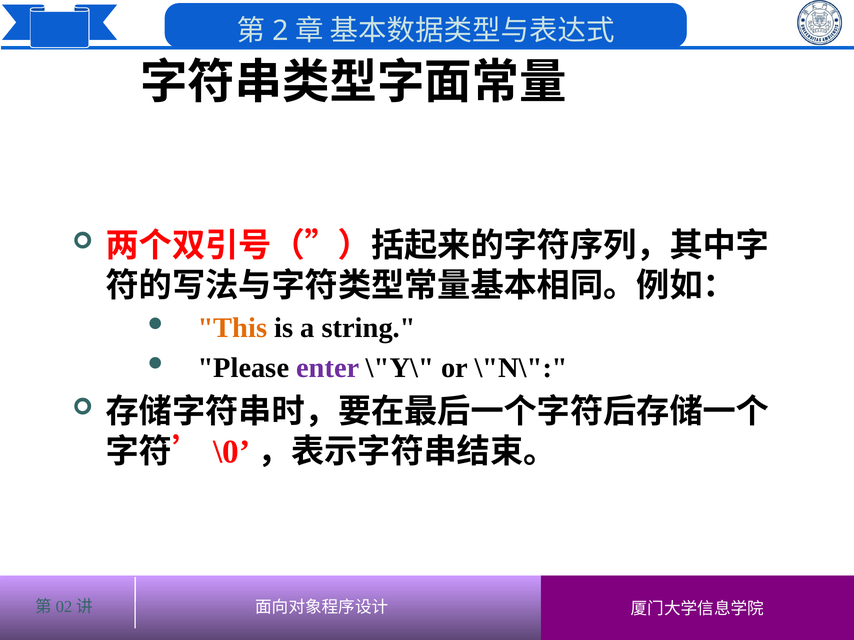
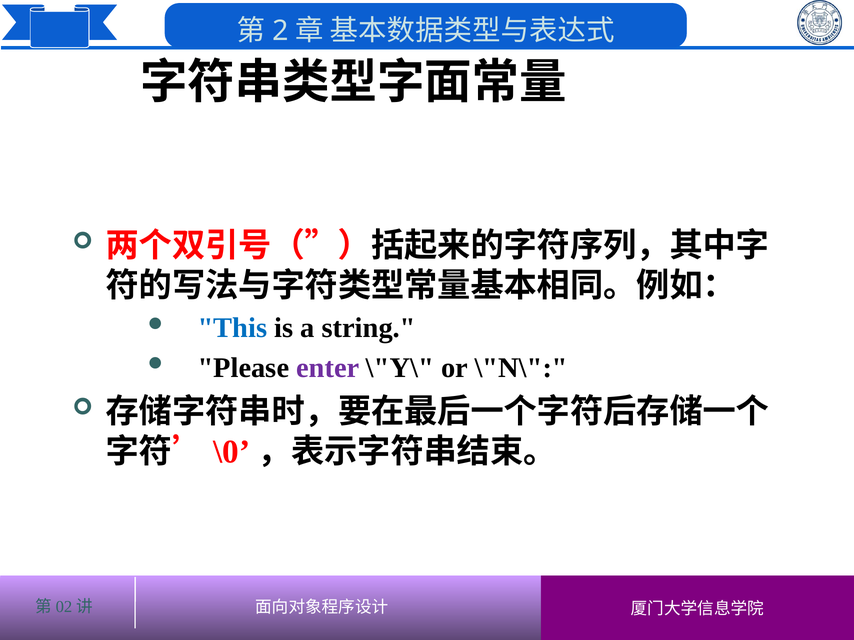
This colour: orange -> blue
